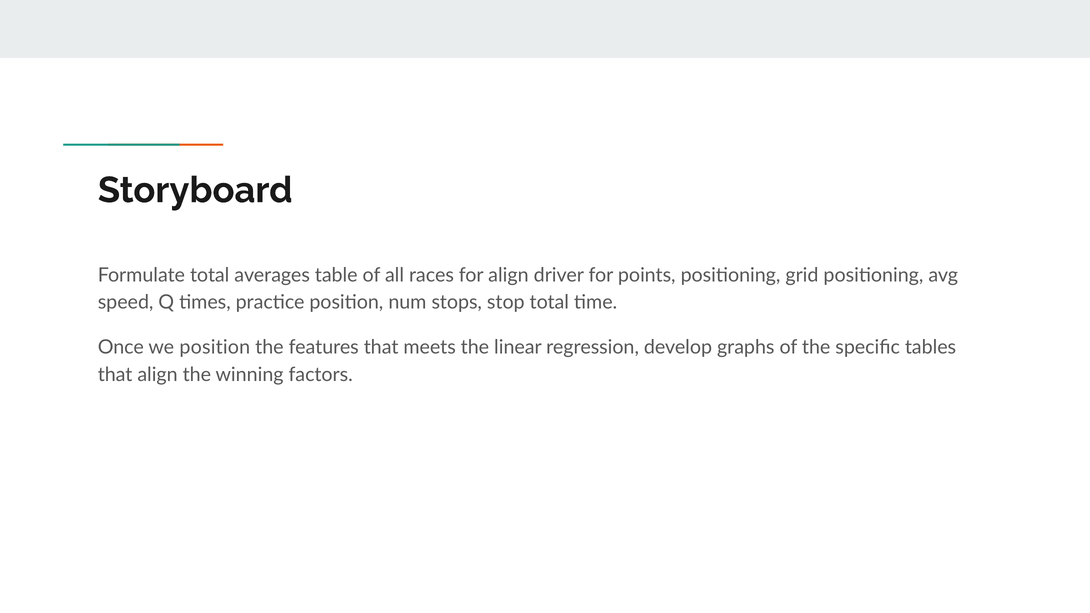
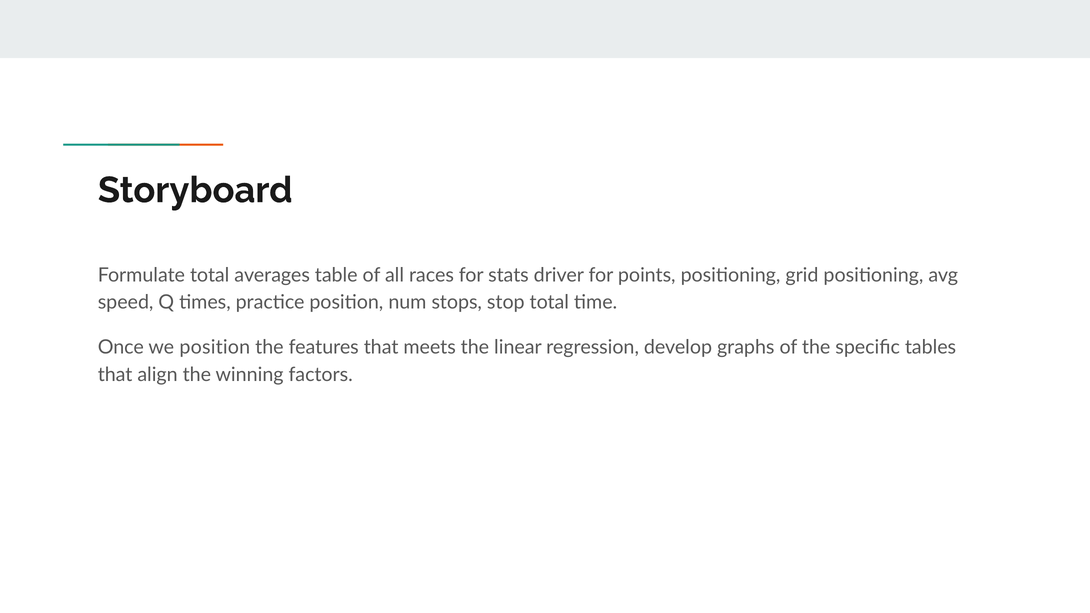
for align: align -> stats
